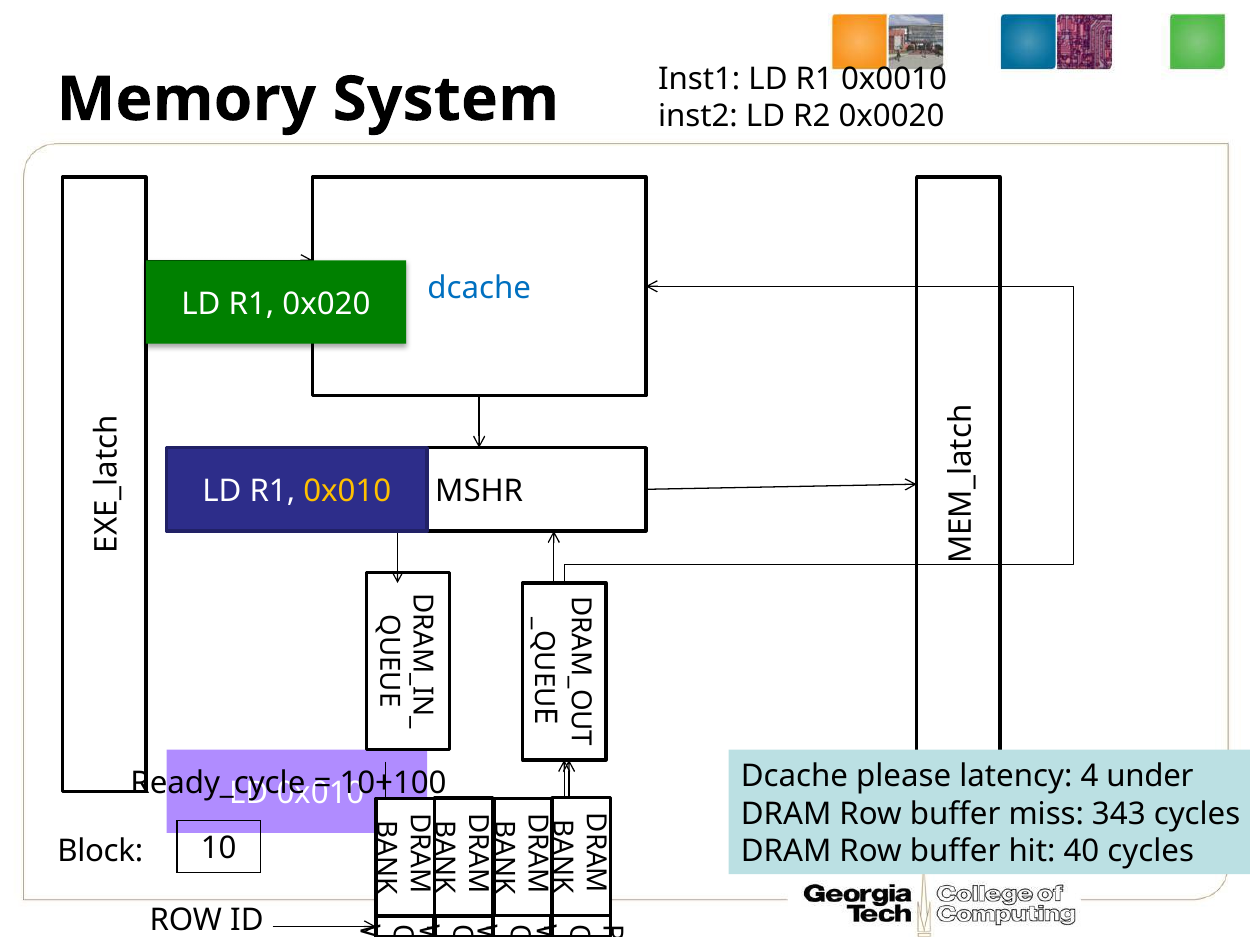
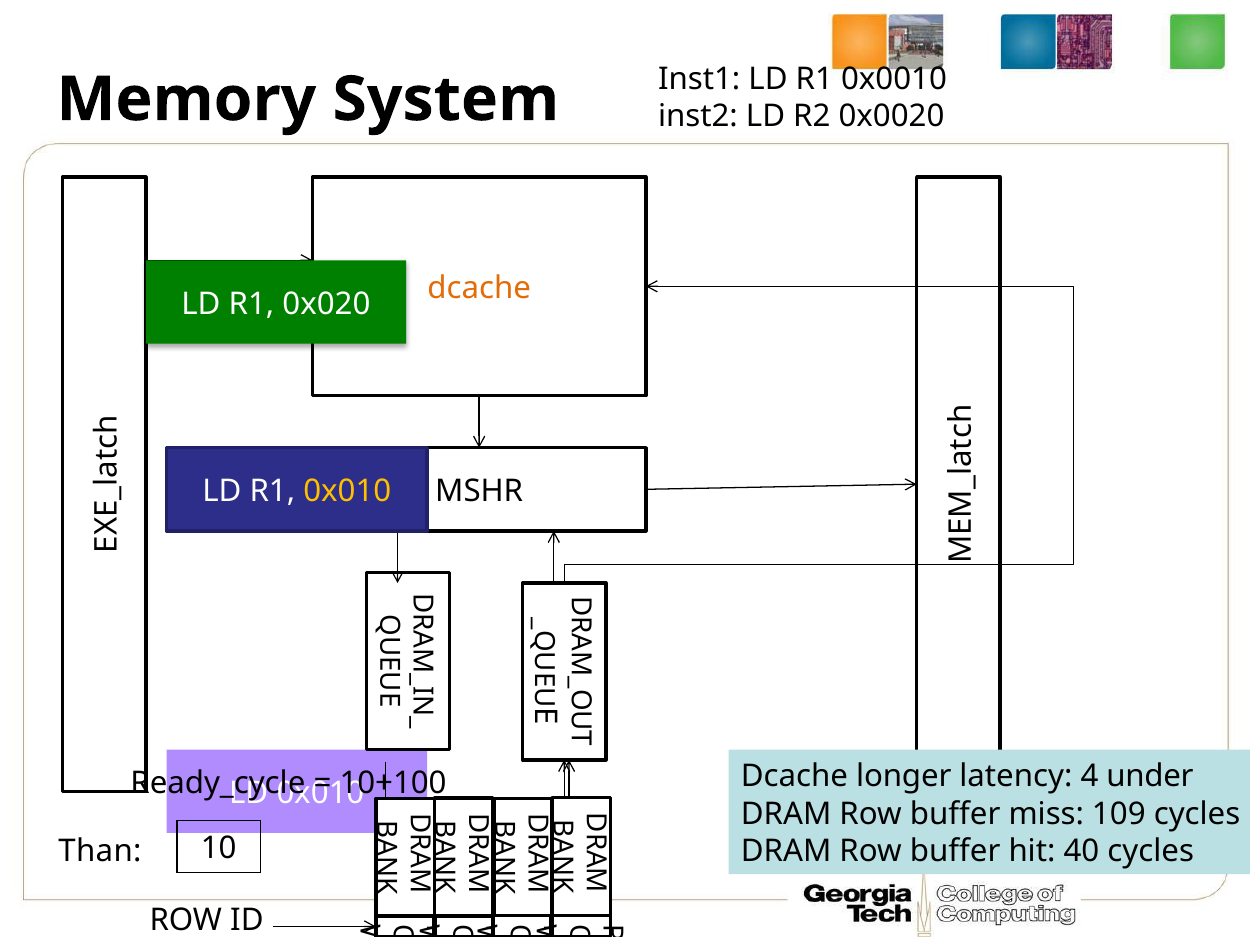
dcache at (479, 289) colour: blue -> orange
please: please -> longer
343: 343 -> 109
Block: Block -> Than
